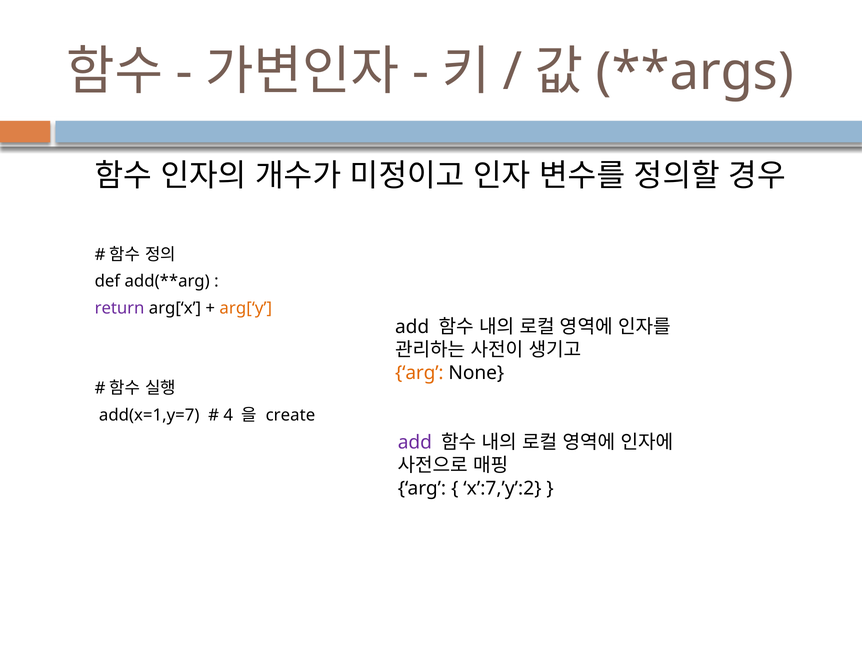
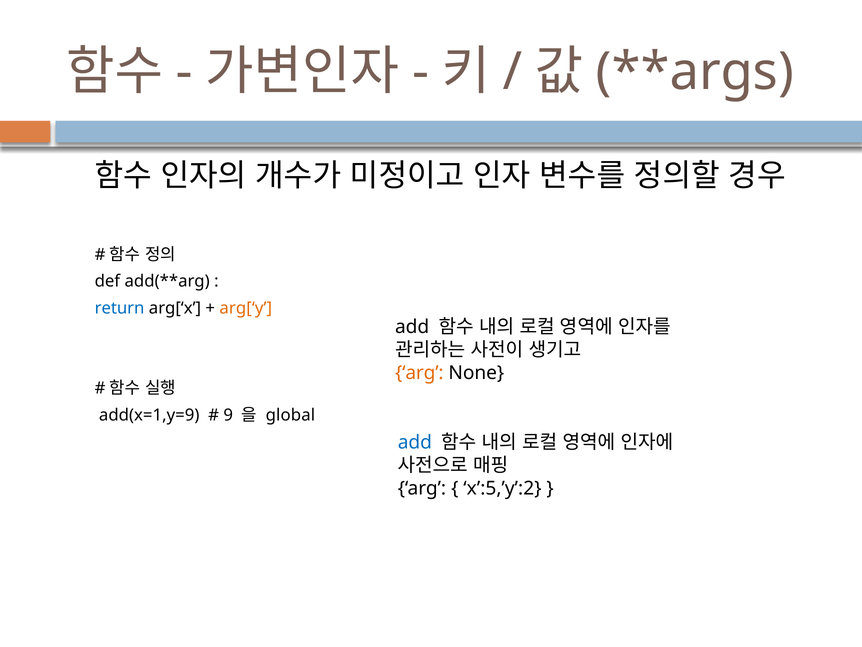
return colour: purple -> blue
add(x=1,y=7: add(x=1,y=7 -> add(x=1,y=9
4: 4 -> 9
create: create -> global
add at (415, 442) colour: purple -> blue
x’:7,’y’:2: x’:7,’y’:2 -> x’:5,’y’:2
